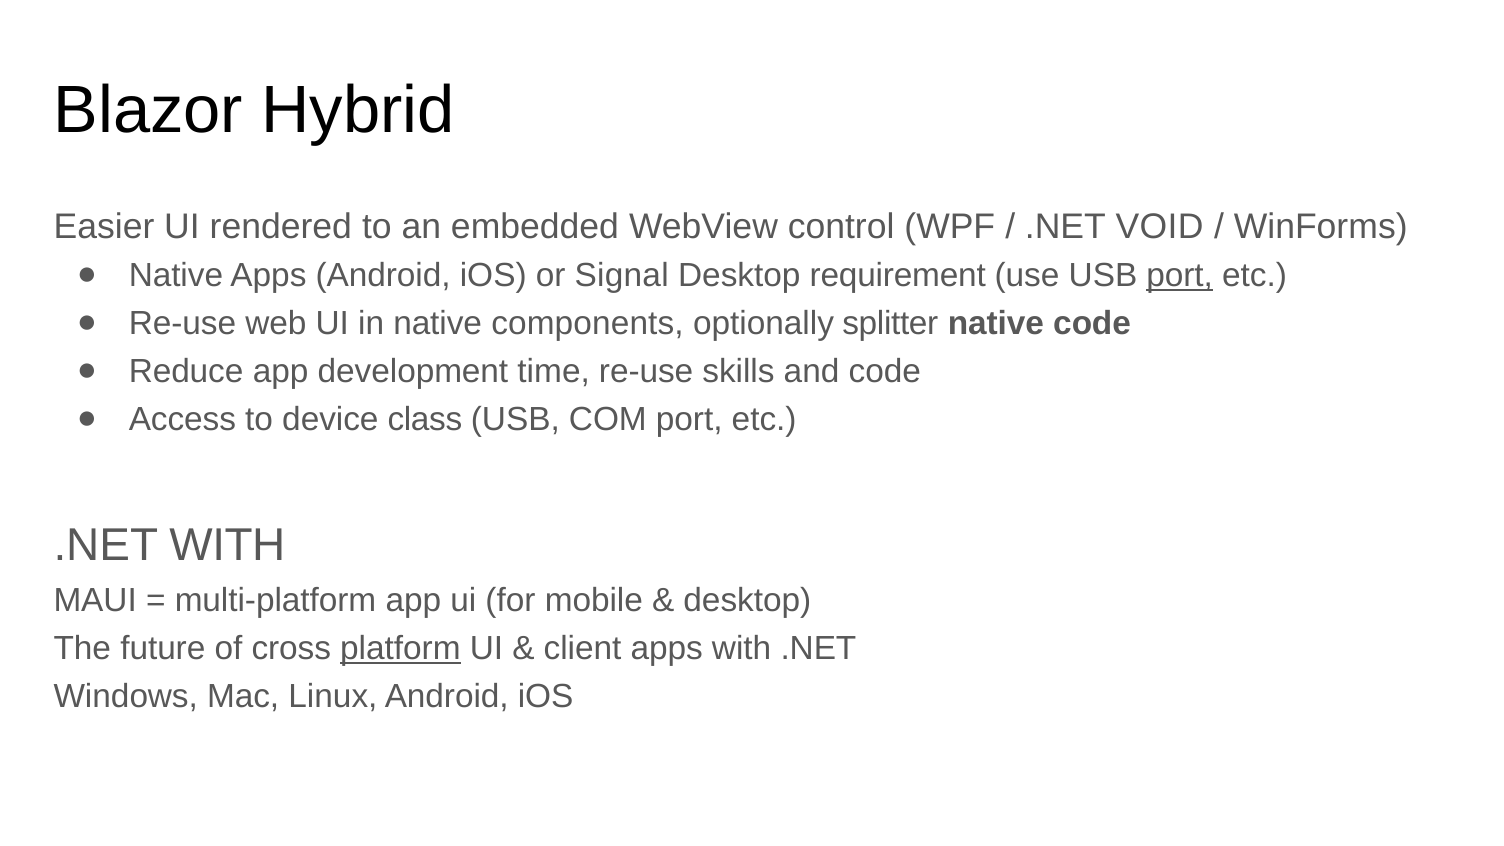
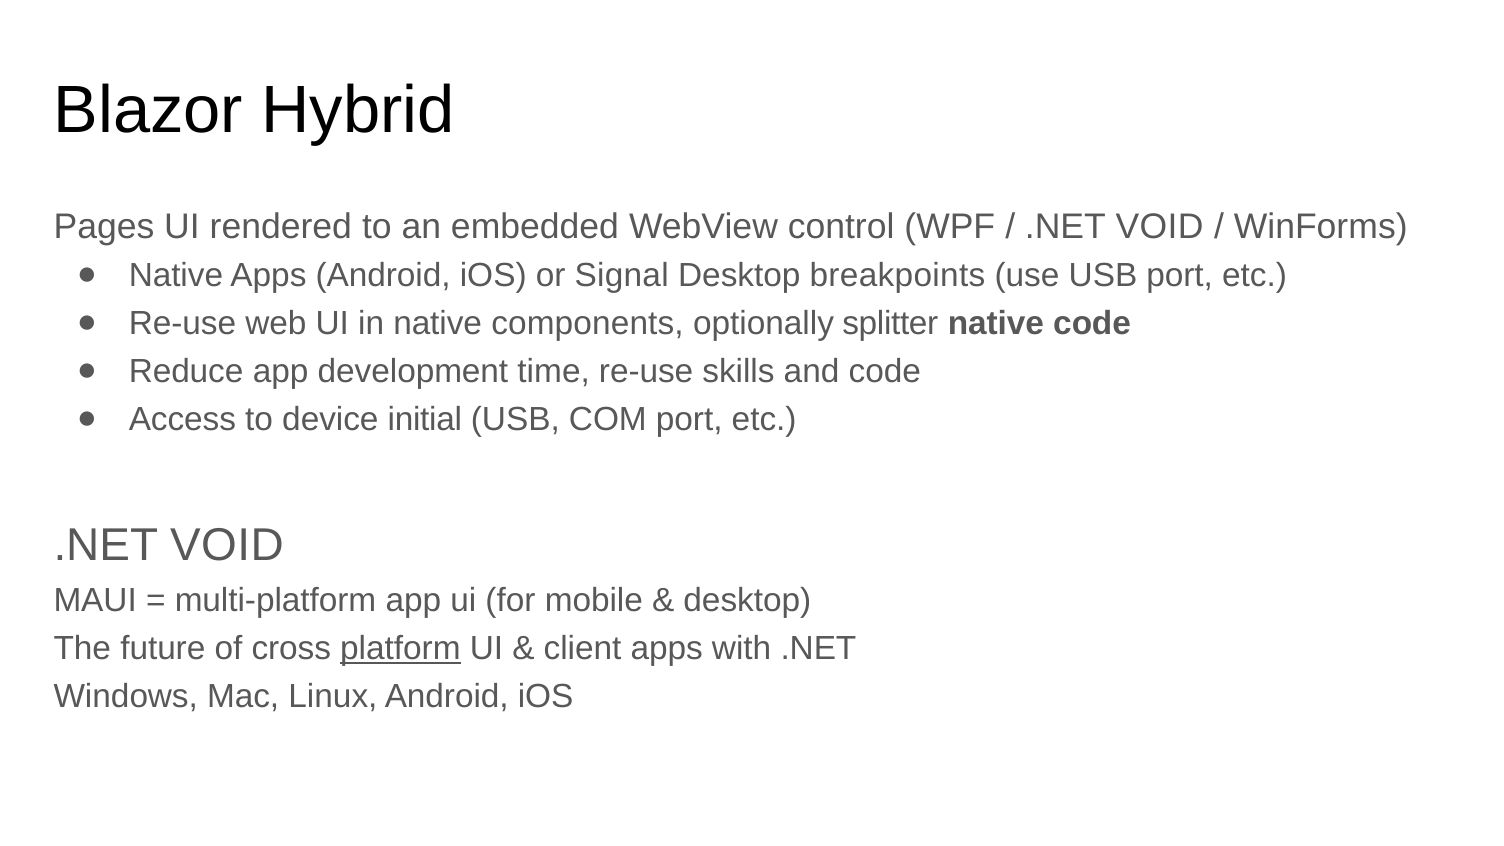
Easier: Easier -> Pages
requirement: requirement -> breakpoints
port at (1180, 276) underline: present -> none
class: class -> initial
WITH at (227, 546): WITH -> VOID
